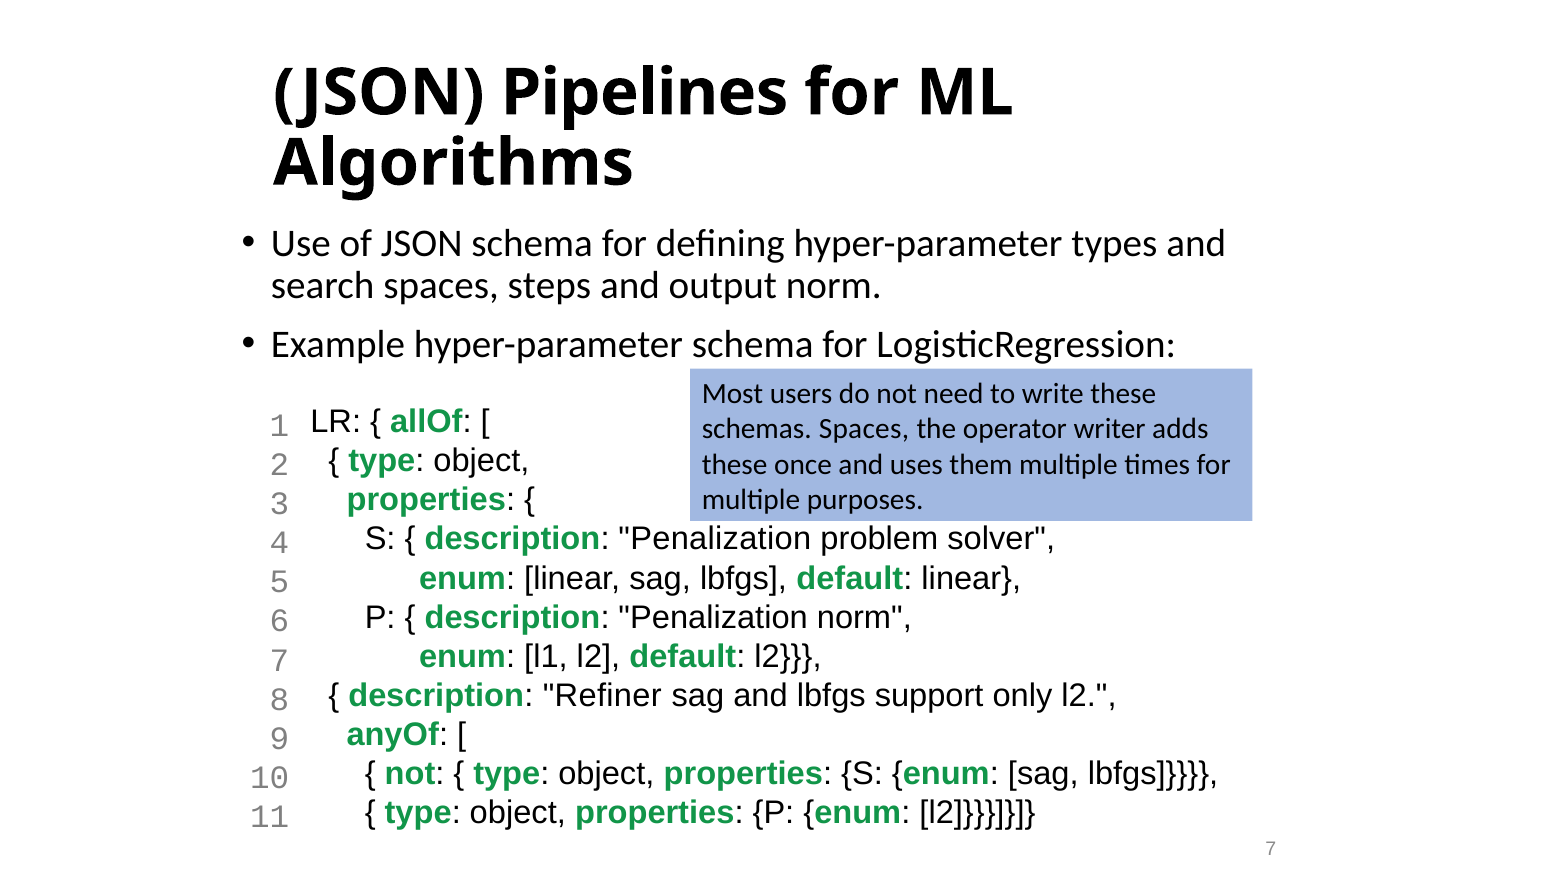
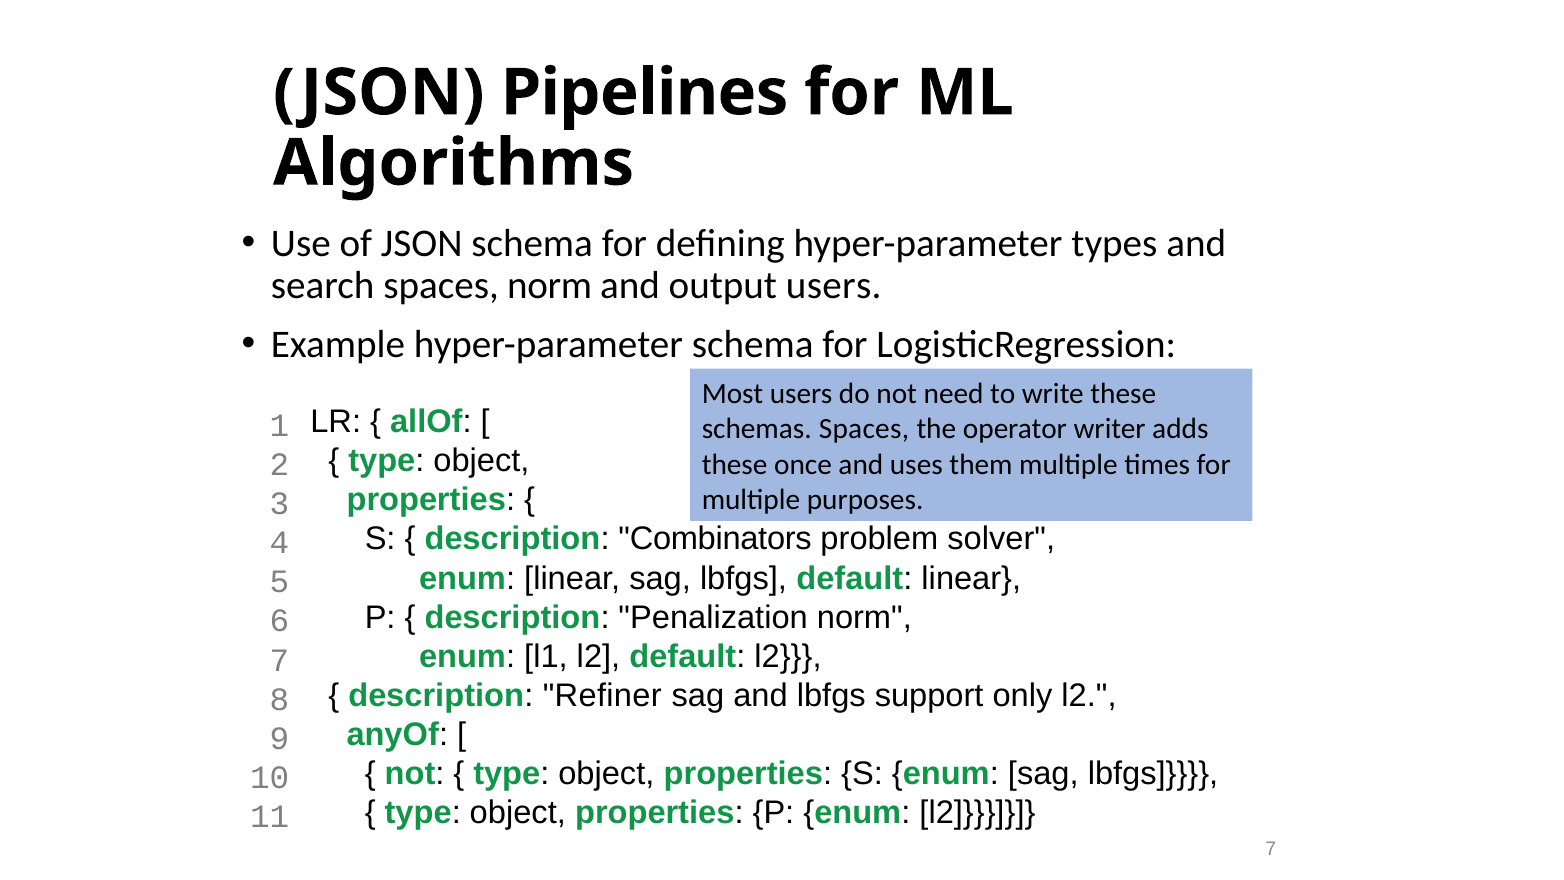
spaces steps: steps -> norm
output norm: norm -> users
Penalization at (715, 539): Penalization -> Combinators
